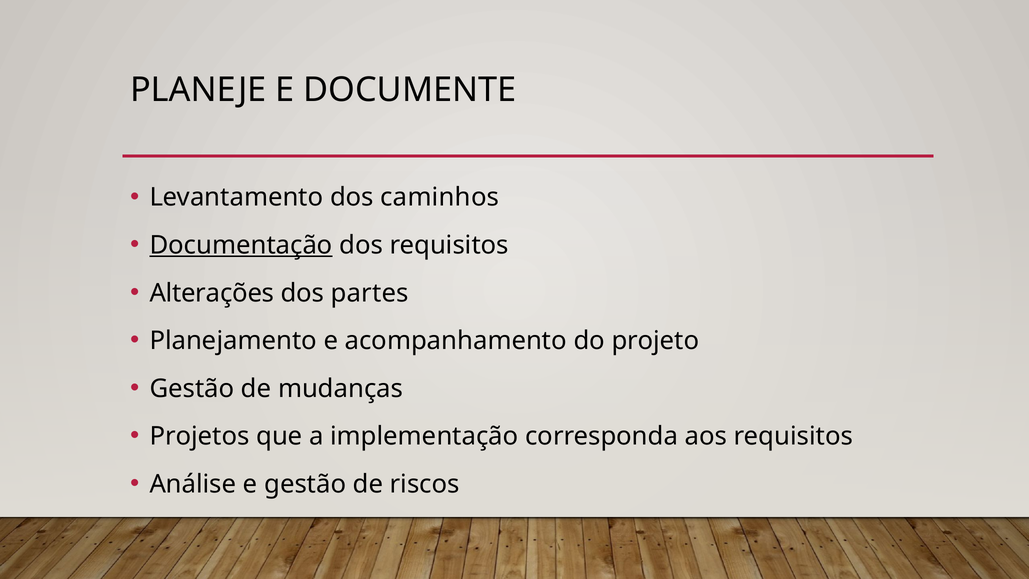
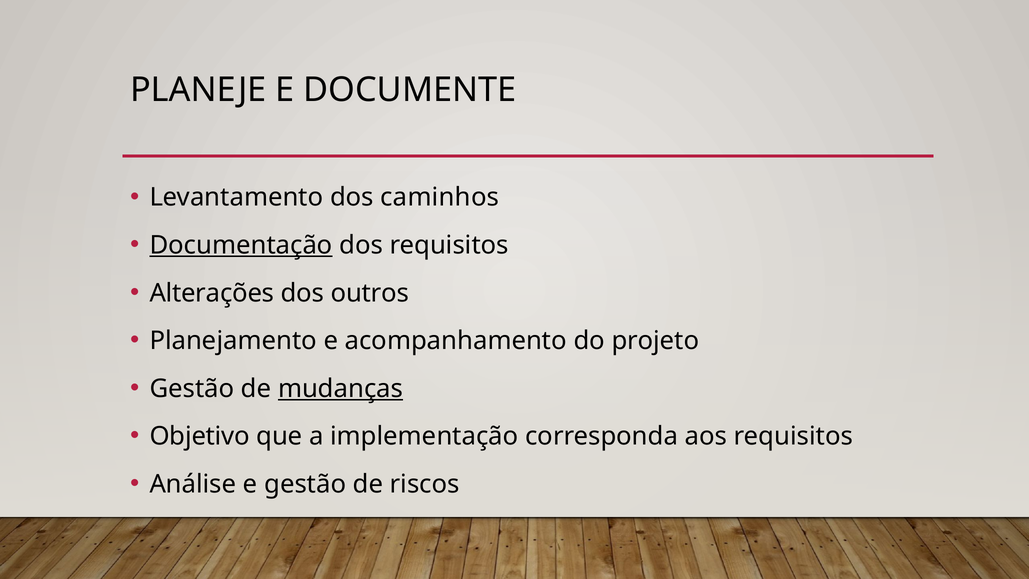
partes: partes -> outros
mudanças underline: none -> present
Projetos: Projetos -> Objetivo
